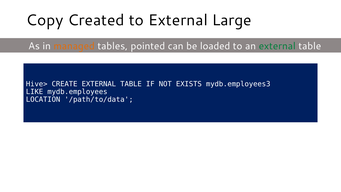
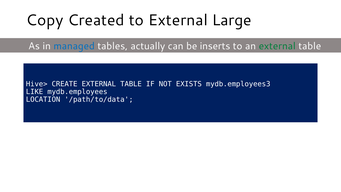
managed colour: orange -> blue
pointed: pointed -> actually
loaded: loaded -> inserts
